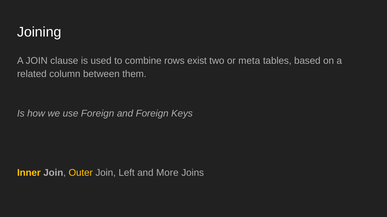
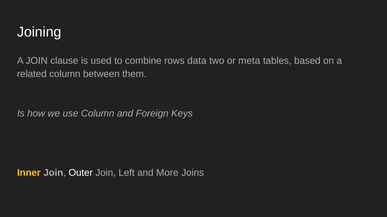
exist: exist -> data
use Foreign: Foreign -> Column
Outer colour: yellow -> white
